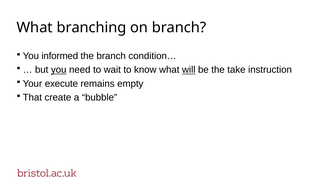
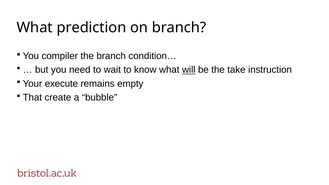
branching: branching -> prediction
informed: informed -> compiler
you at (59, 70) underline: present -> none
